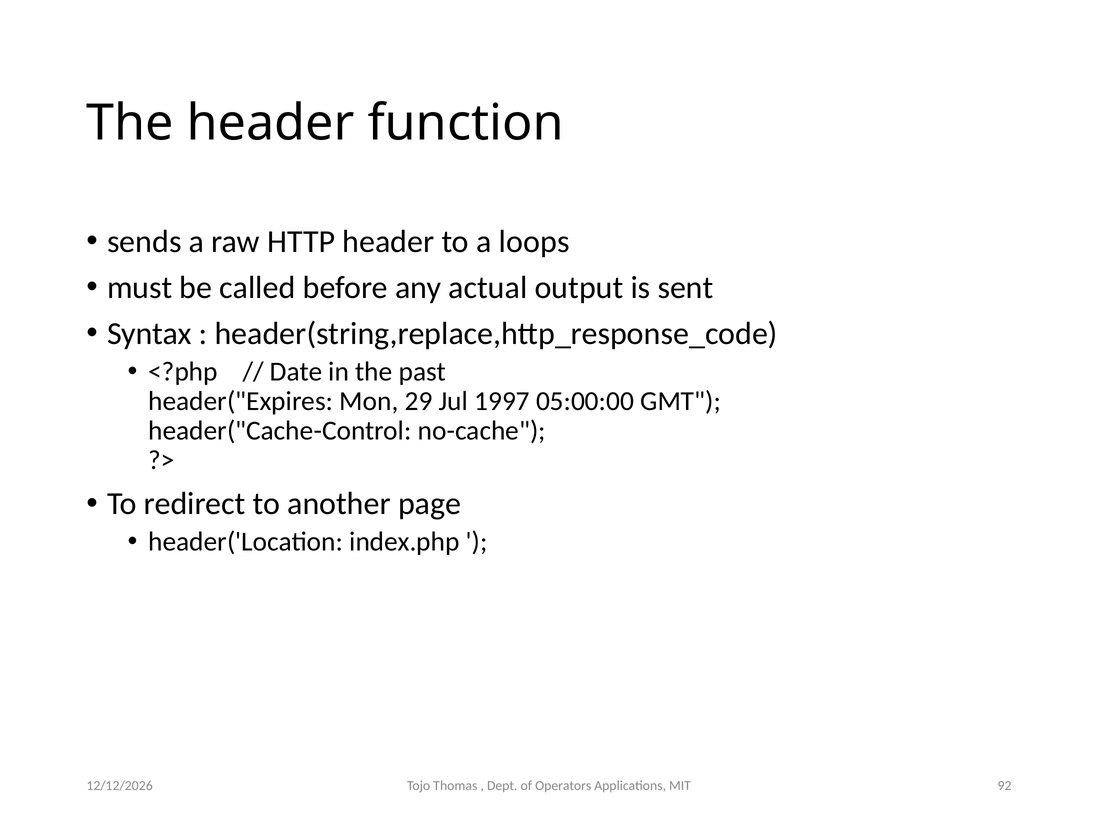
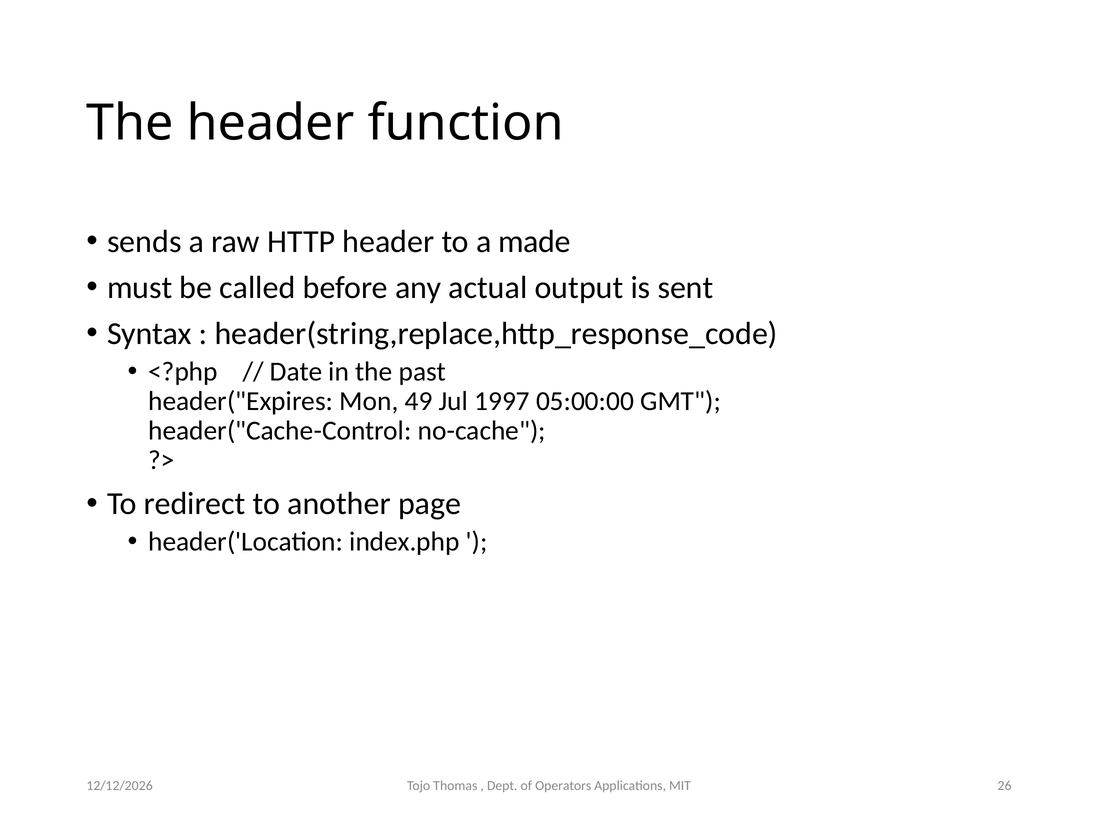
loops: loops -> made
29: 29 -> 49
92: 92 -> 26
